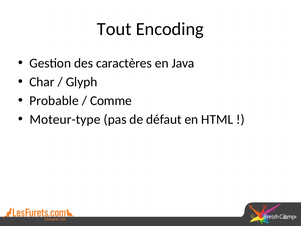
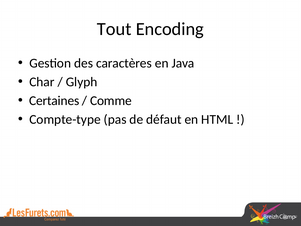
Probable: Probable -> Certaines
Moteur-type: Moteur-type -> Compte-type
